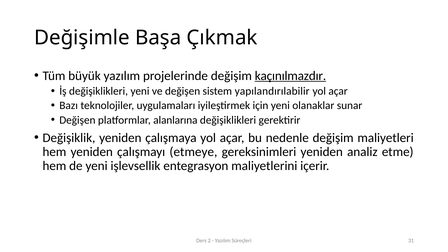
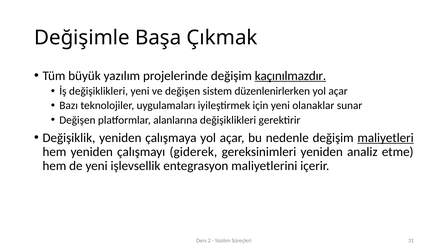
yapılandırılabilir: yapılandırılabilir -> düzenlenirlerken
maliyetleri underline: none -> present
etmeye: etmeye -> giderek
